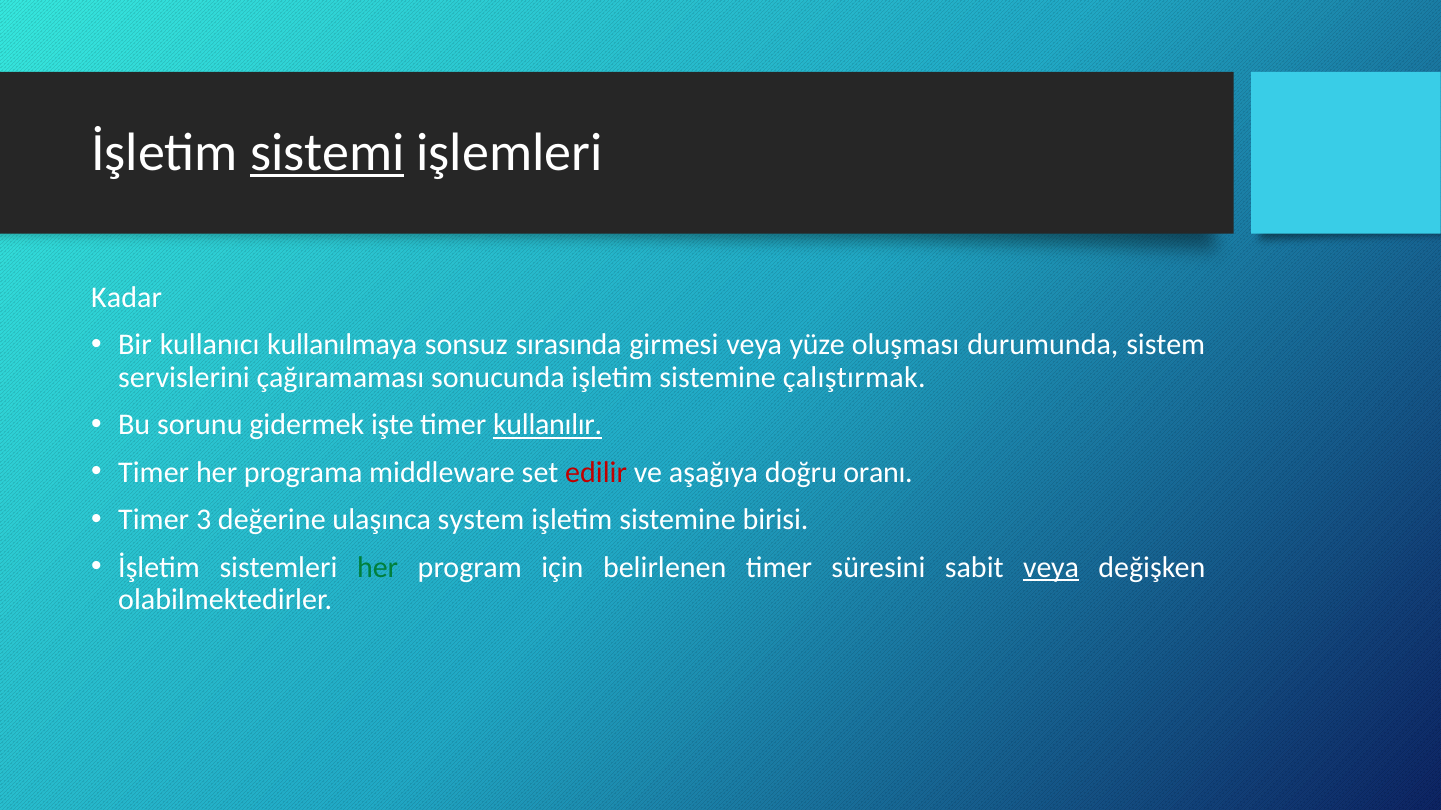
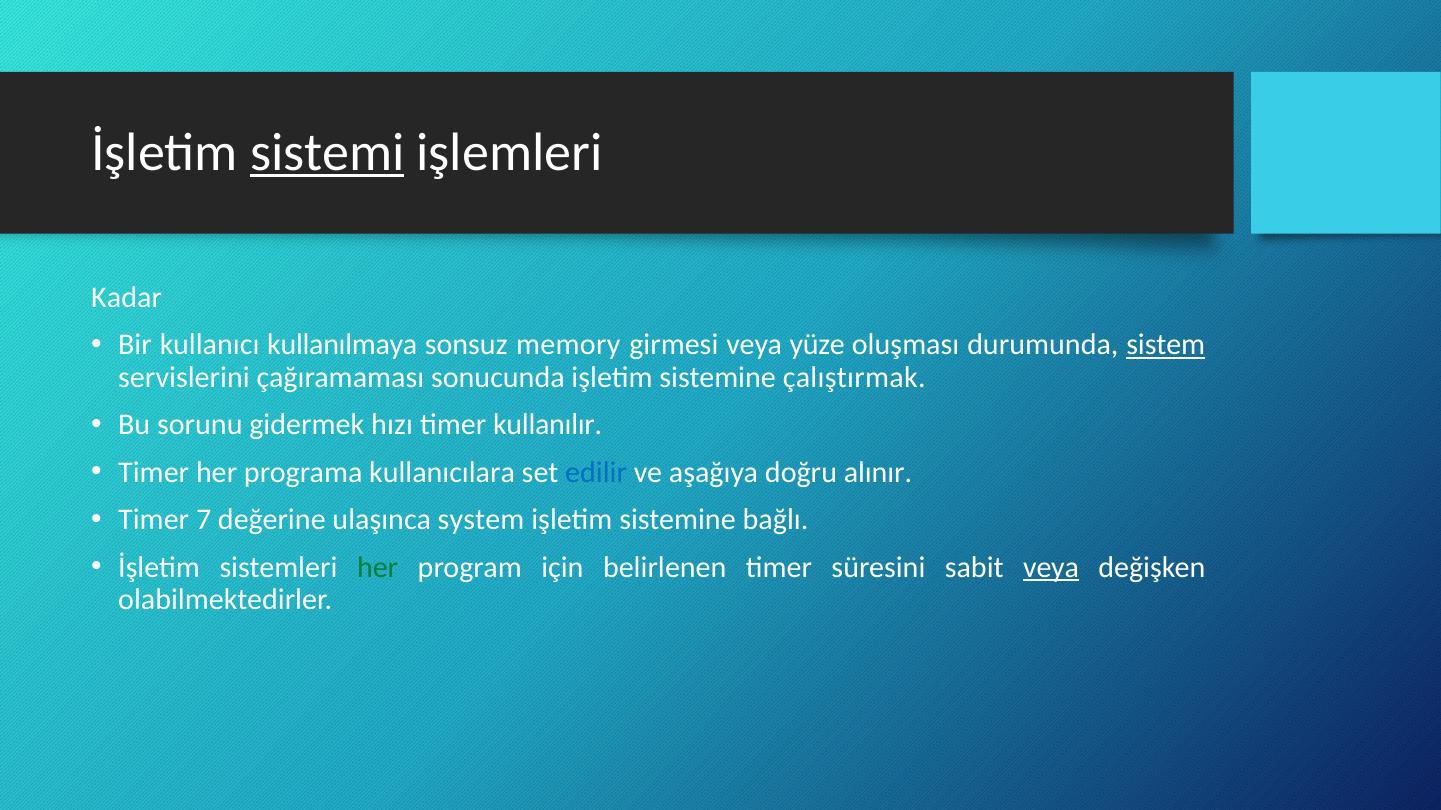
sırasında: sırasında -> memory
sistem underline: none -> present
işte: işte -> hızı
kullanılır underline: present -> none
middleware: middleware -> kullanıcılara
edilir colour: red -> blue
oranı: oranı -> alınır
3: 3 -> 7
birisi: birisi -> bağlı
